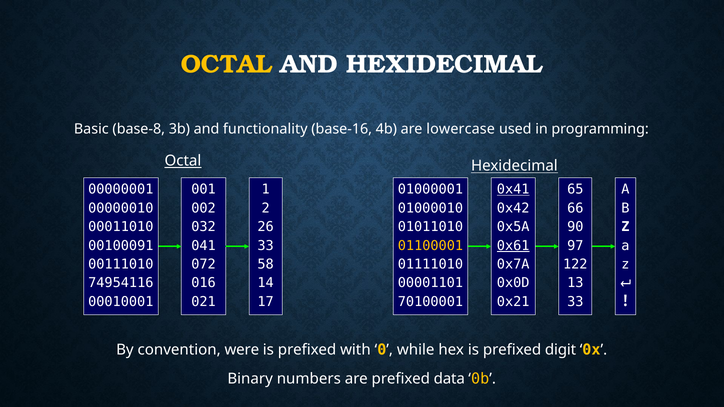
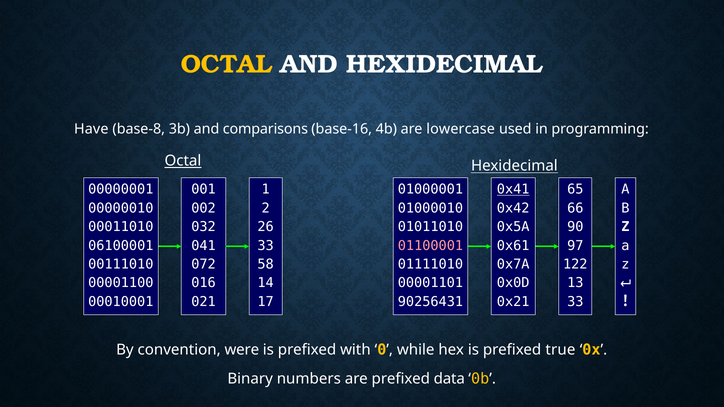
Basic: Basic -> Have
functionality: functionality -> comparisons
00100091: 00100091 -> 06100001
01100001 colour: yellow -> pink
0x61 underline: present -> none
74954116: 74954116 -> 00001100
70100001: 70100001 -> 90256431
digit: digit -> true
